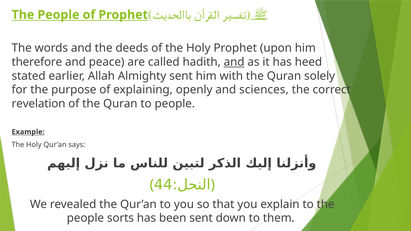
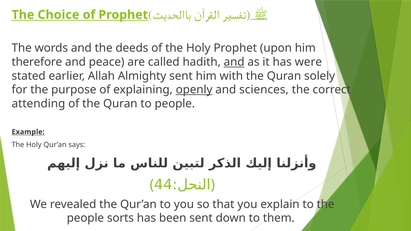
People at (58, 15): People -> Choice
heed: heed -> were
openly underline: none -> present
revelation: revelation -> attending
